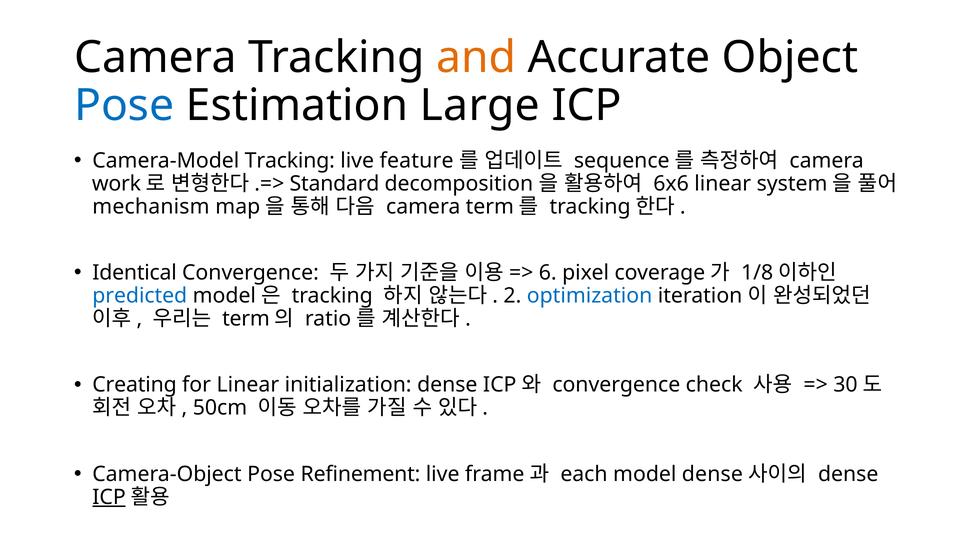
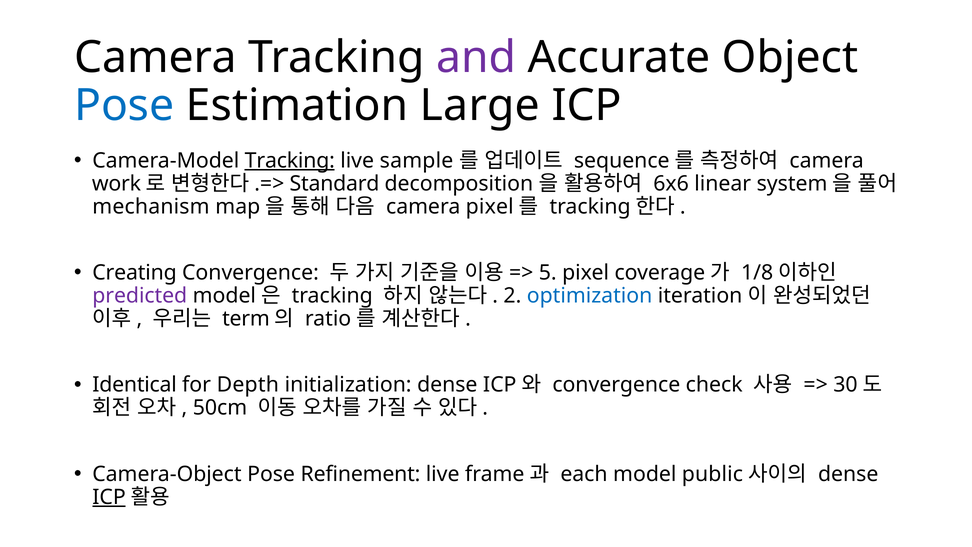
and colour: orange -> purple
Tracking at (290, 161) underline: none -> present
feature: feature -> sample
camera term: term -> pixel
Identical: Identical -> Creating
6: 6 -> 5
predicted colour: blue -> purple
Creating: Creating -> Identical
for Linear: Linear -> Depth
model dense: dense -> public
